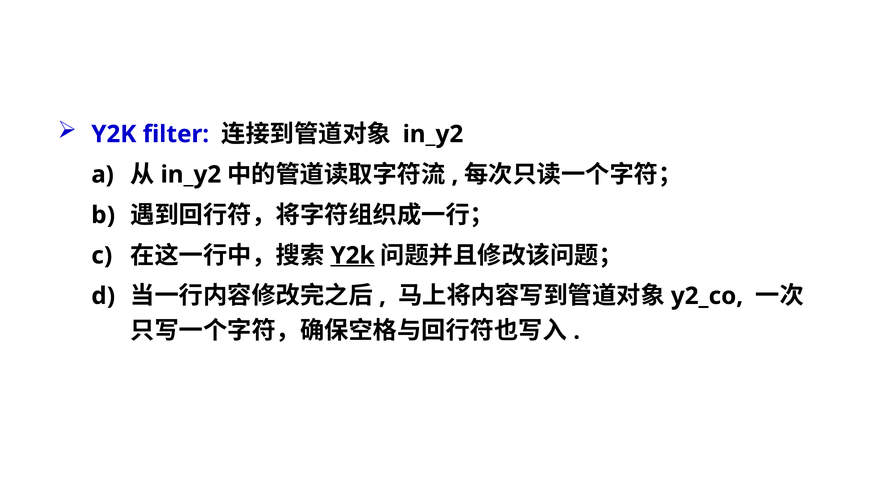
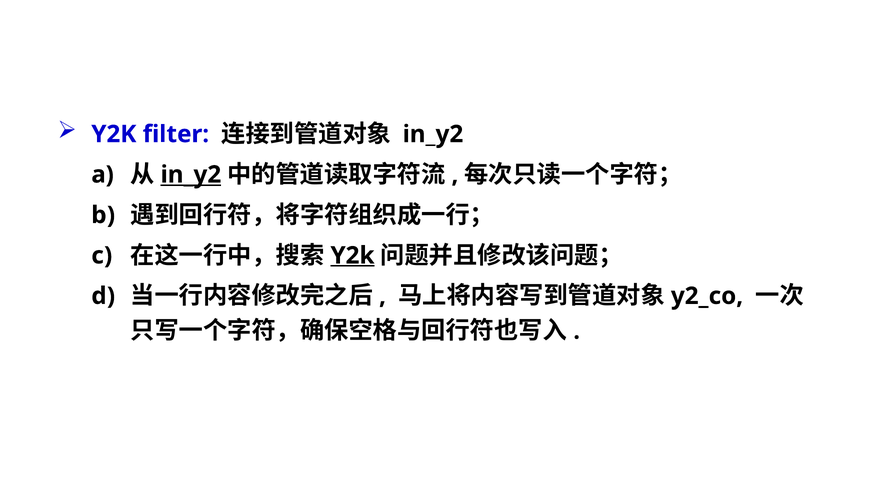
in_y2 at (191, 175) underline: none -> present
